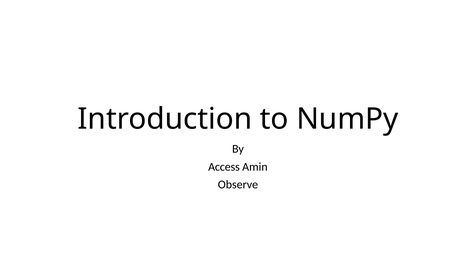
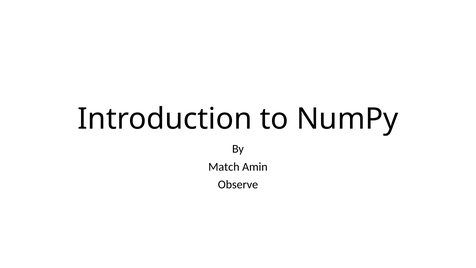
Access: Access -> Match
